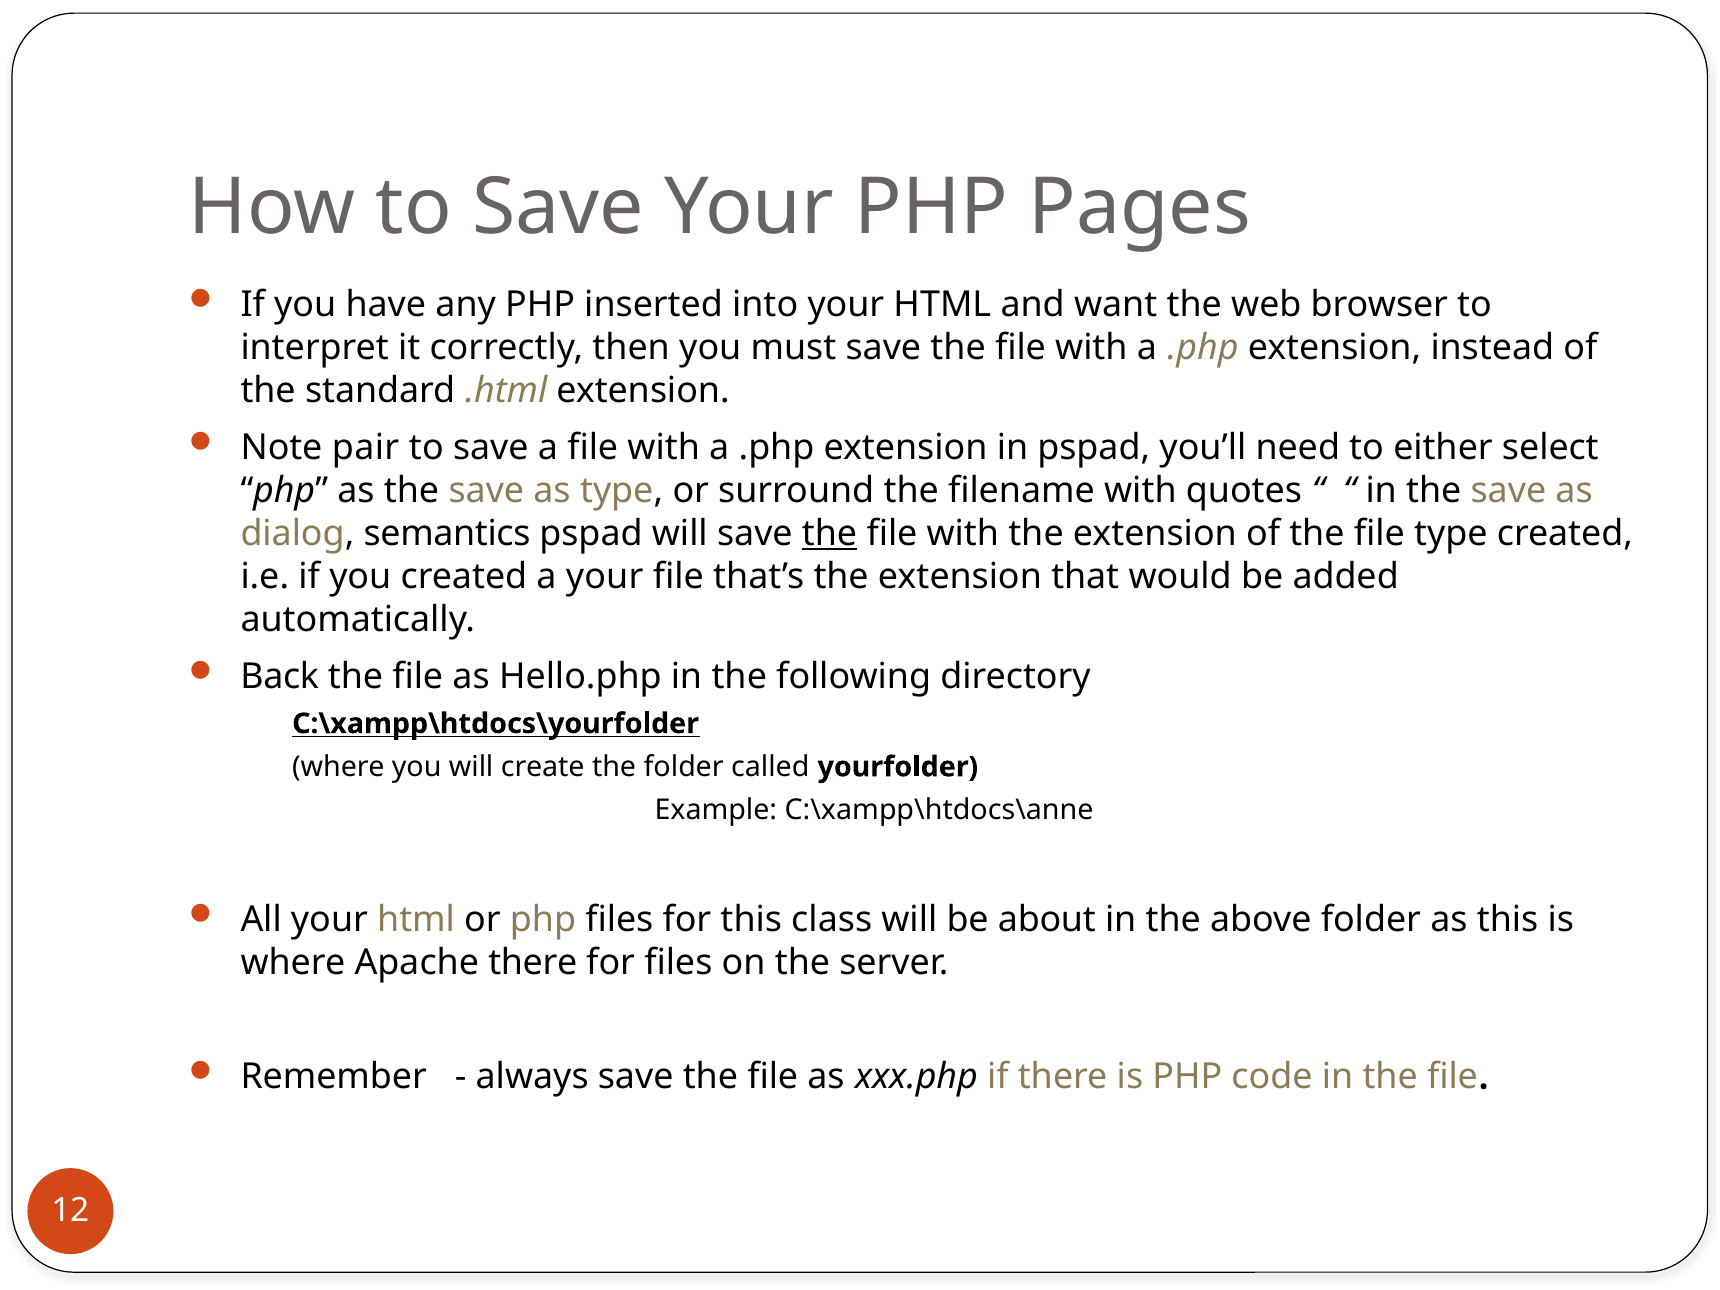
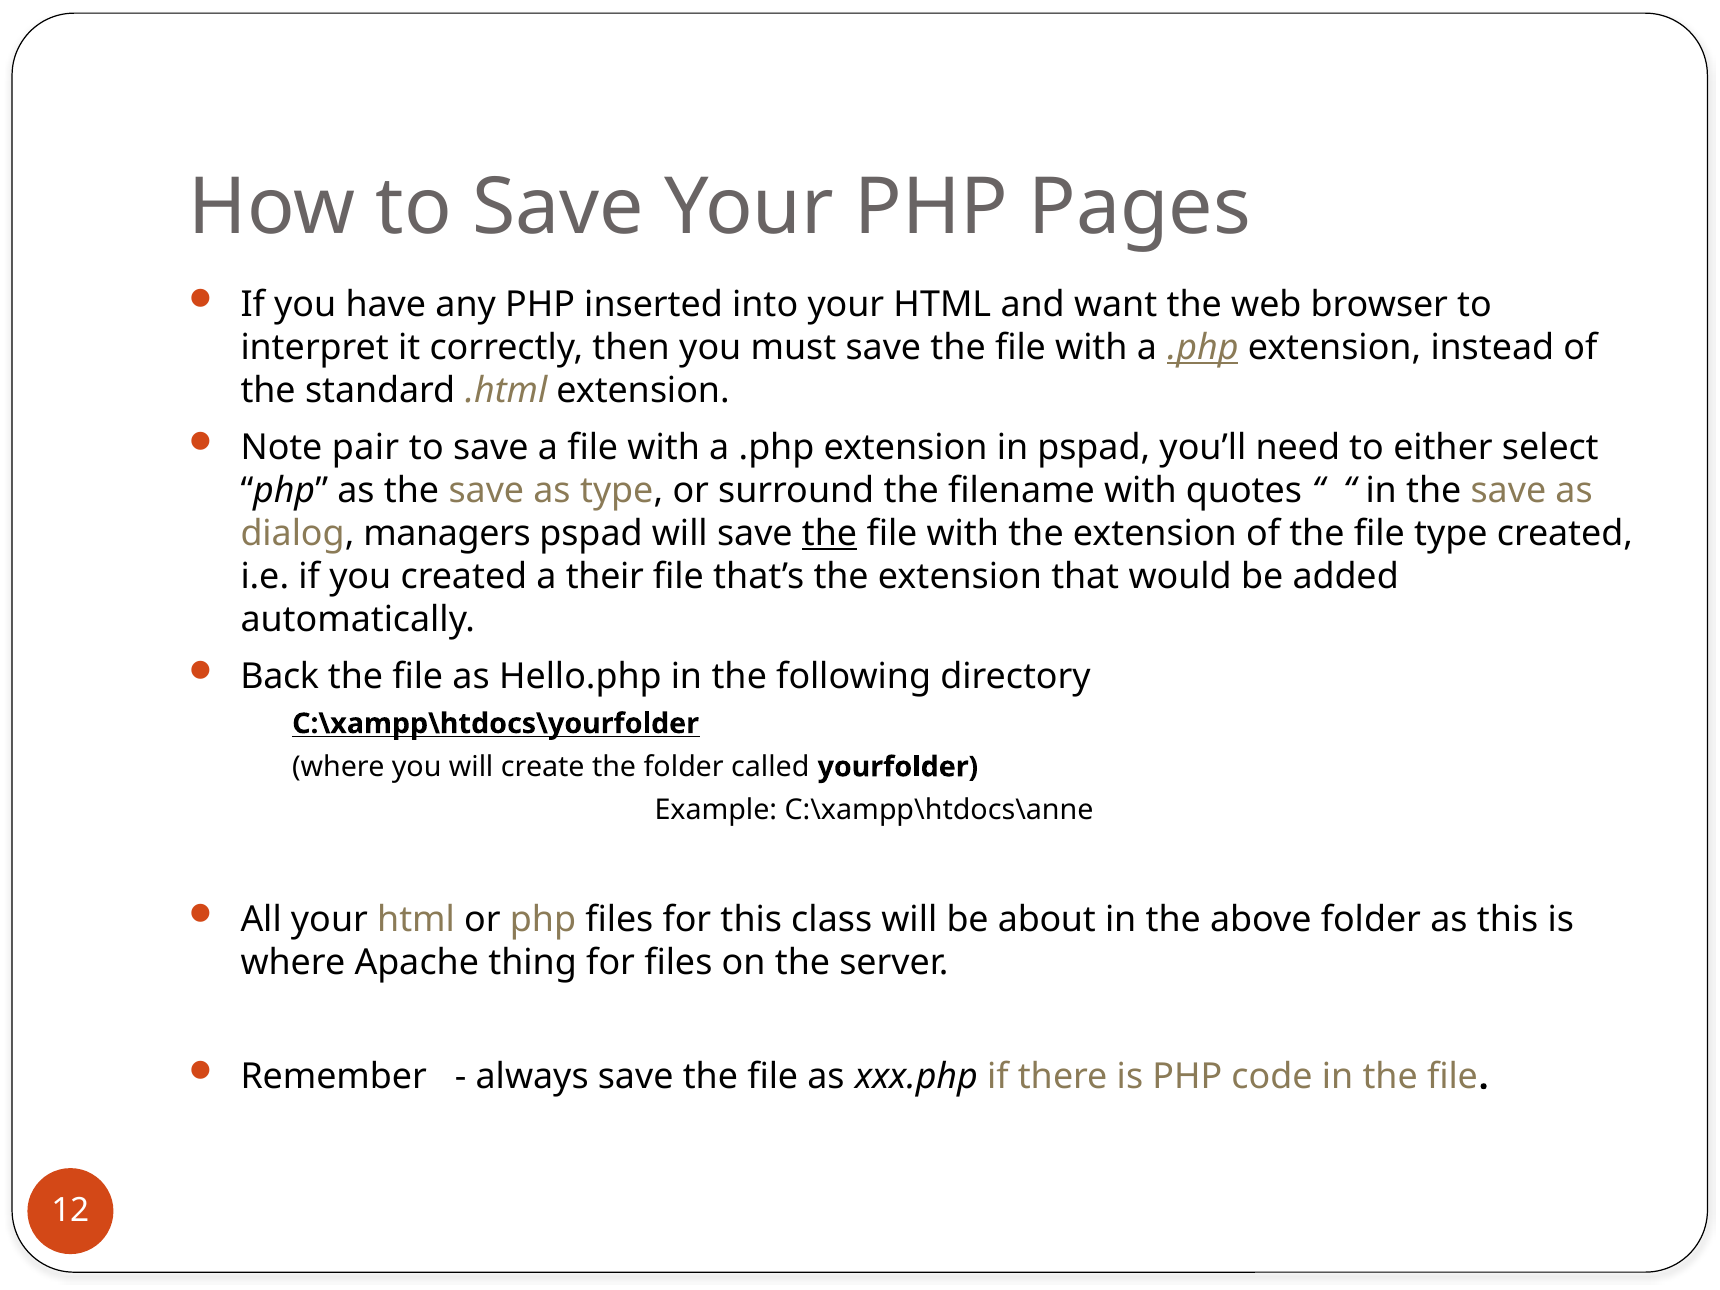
.php at (1203, 348) underline: none -> present
semantics: semantics -> managers
a your: your -> their
Apache there: there -> thing
